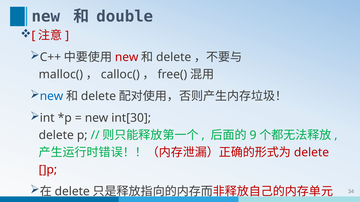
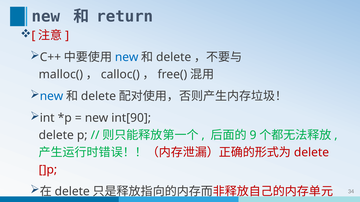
double: double -> return
new at (127, 57) colour: red -> blue
int[30: int[30 -> int[90
